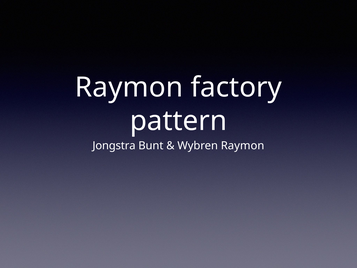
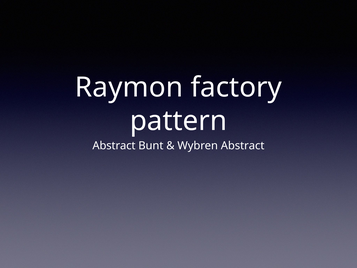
Jongstra at (114, 146): Jongstra -> Abstract
Wybren Raymon: Raymon -> Abstract
